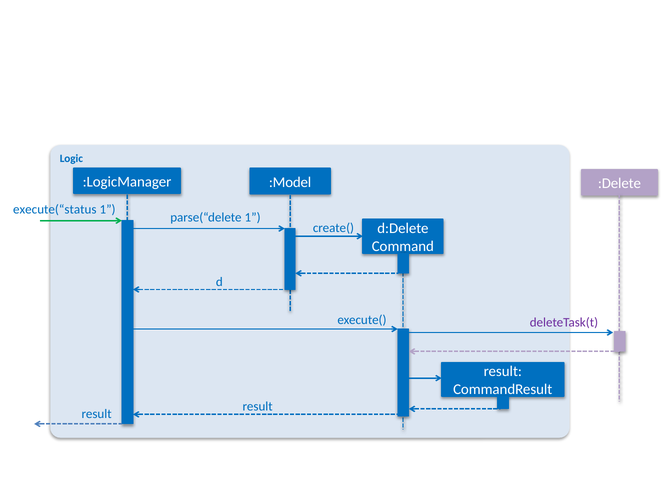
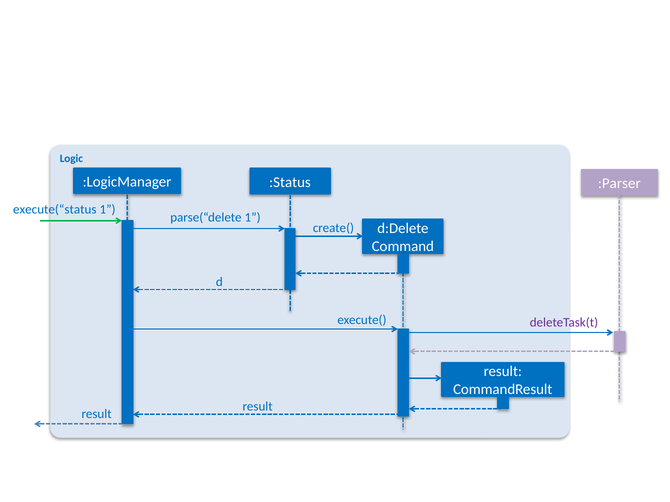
:Model: :Model -> :Status
:Delete: :Delete -> :Parser
